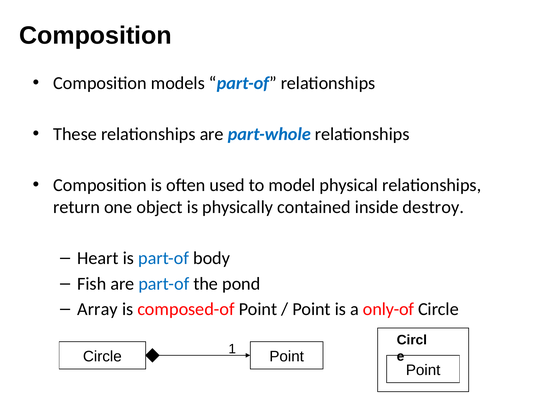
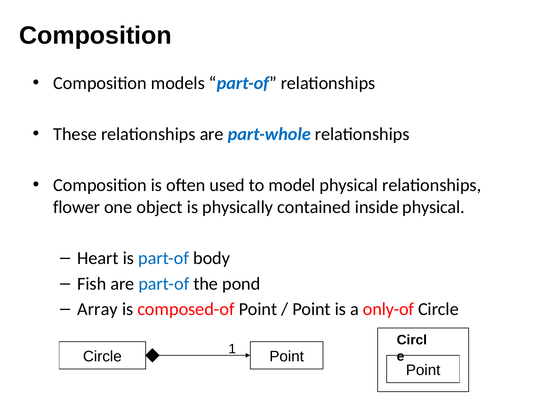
return: return -> flower
inside destroy: destroy -> physical
